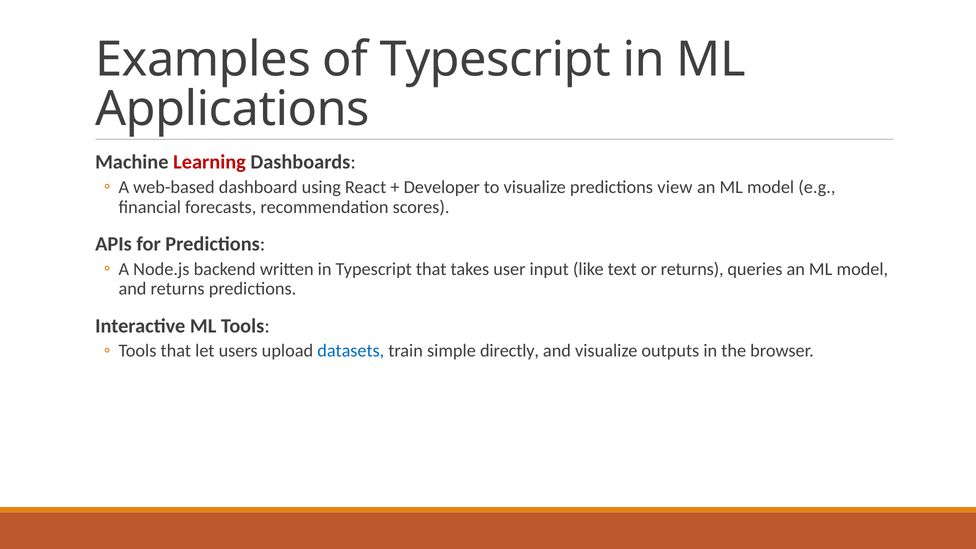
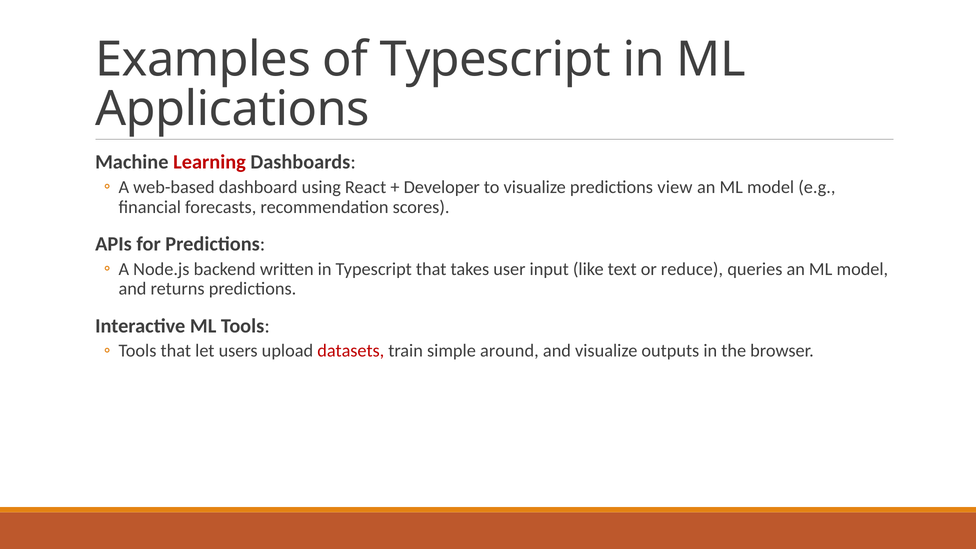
or returns: returns -> reduce
datasets colour: blue -> red
directly: directly -> around
